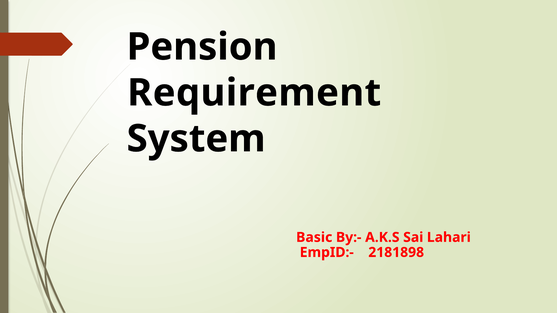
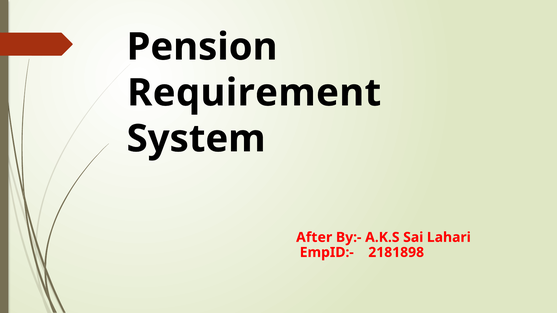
Basic: Basic -> After
